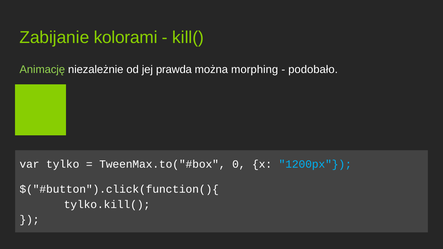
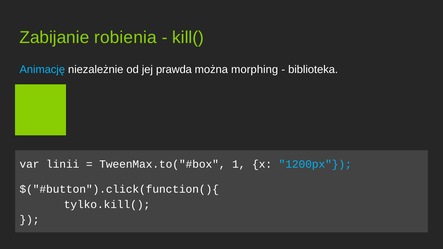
kolorami: kolorami -> robienia
Animację colour: light green -> light blue
podobało: podobało -> biblioteka
tylko: tylko -> linii
0: 0 -> 1
